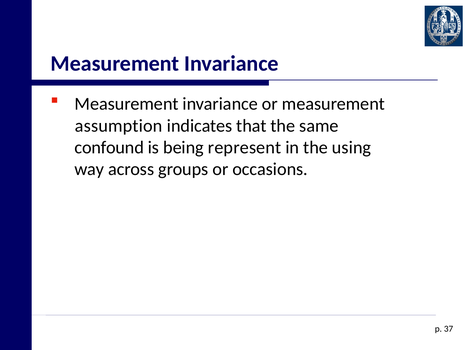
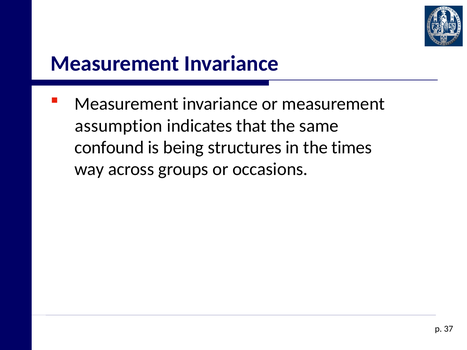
represent: represent -> structures
using: using -> times
